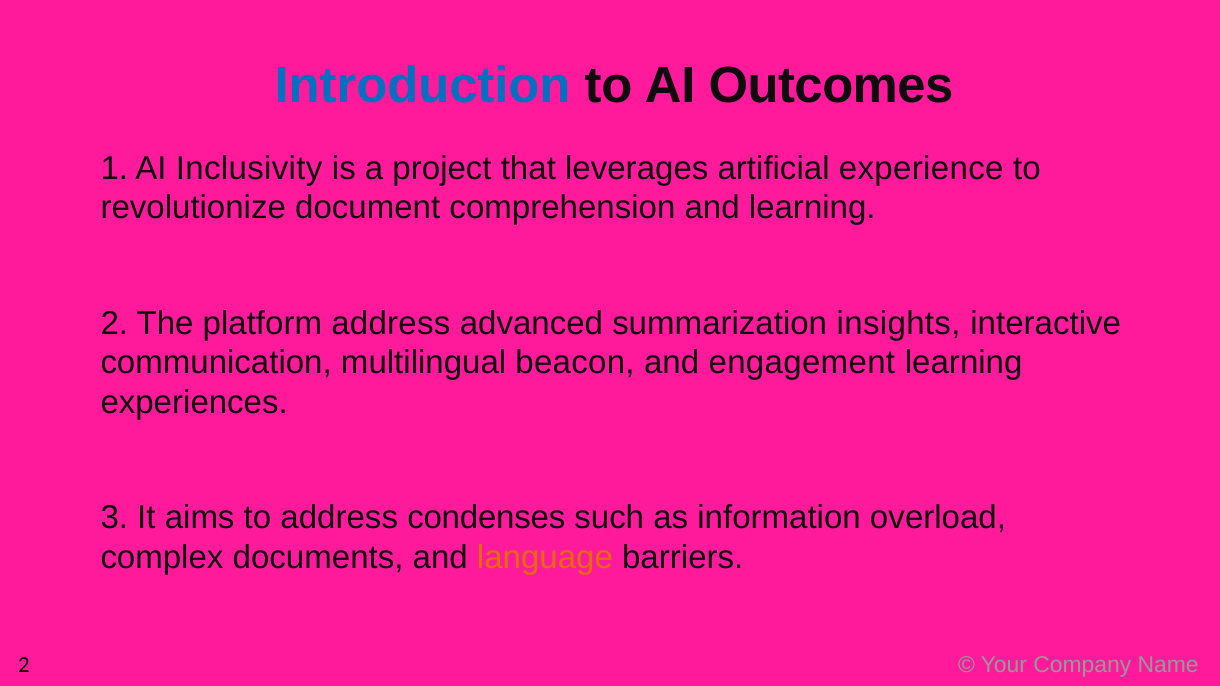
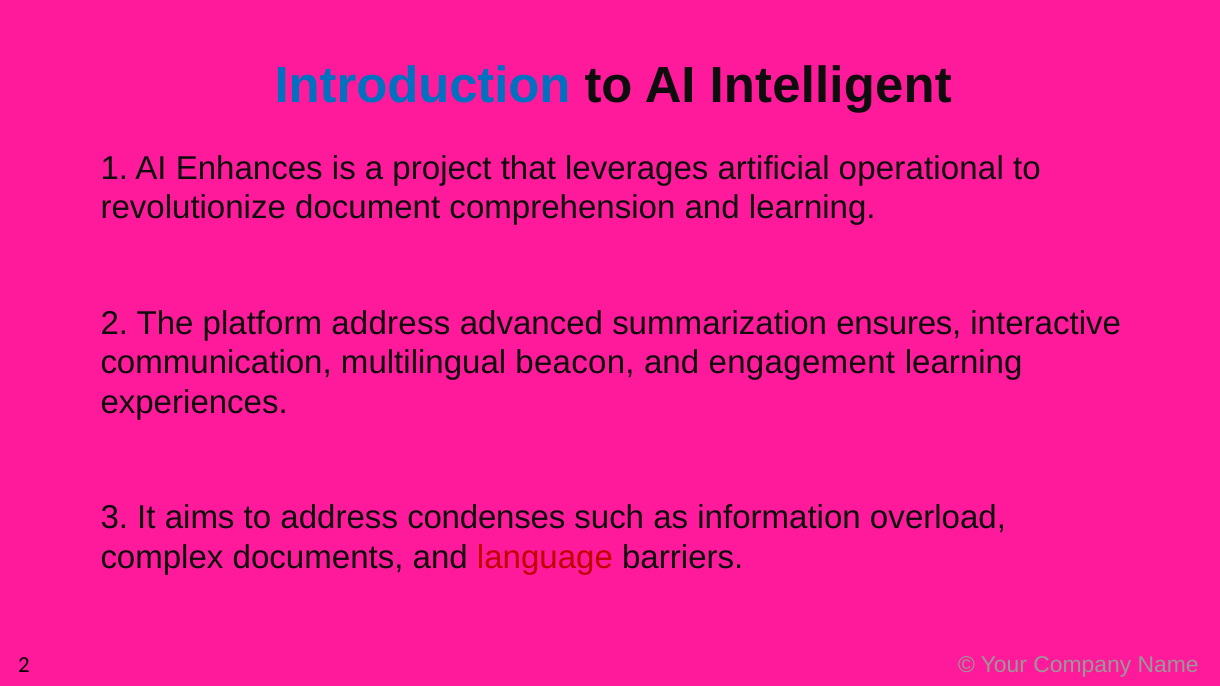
Outcomes: Outcomes -> Intelligent
Inclusivity: Inclusivity -> Enhances
experience: experience -> operational
insights: insights -> ensures
language colour: orange -> red
